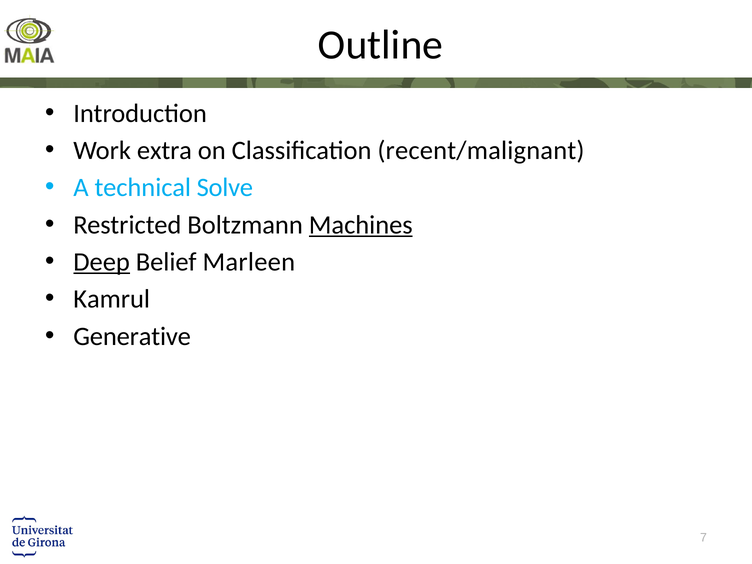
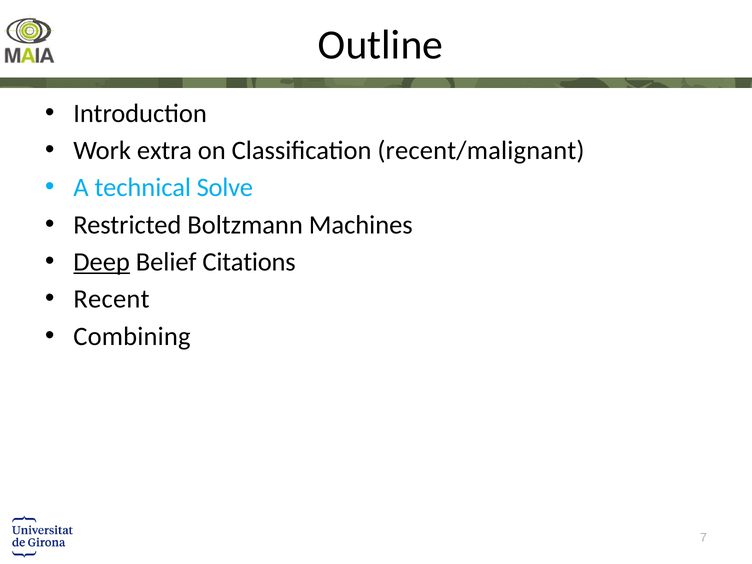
Machines underline: present -> none
Marleen: Marleen -> Citations
Kamrul: Kamrul -> Recent
Generative: Generative -> Combining
